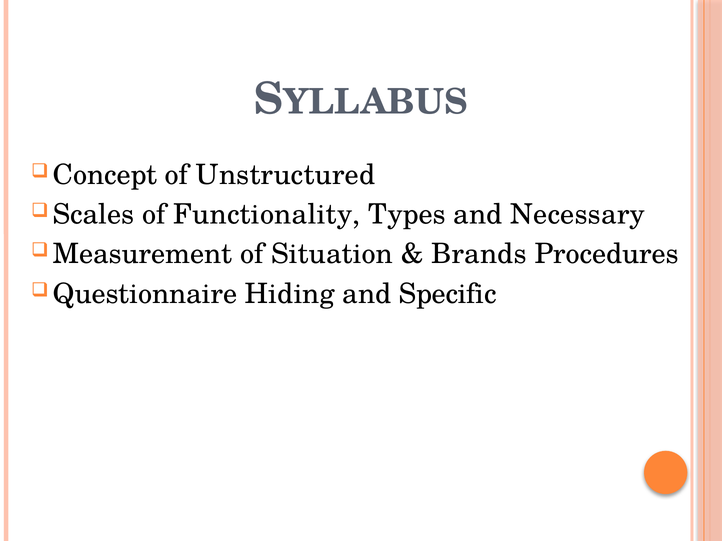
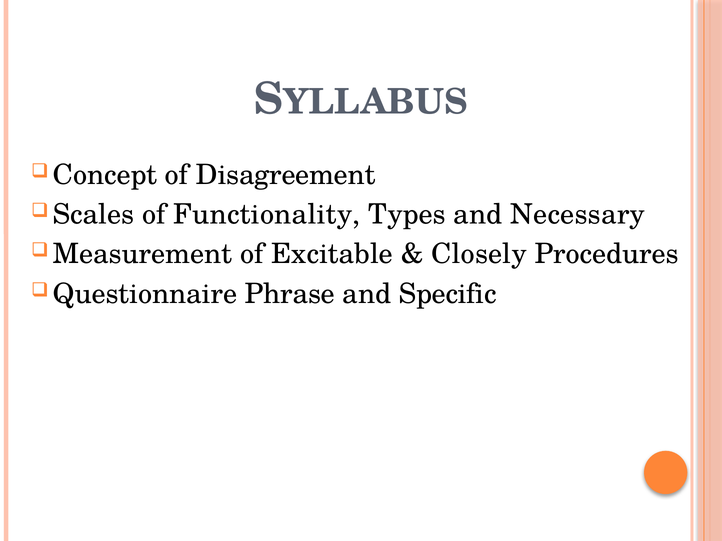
Unstructured: Unstructured -> Disagreement
Situation: Situation -> Excitable
Brands: Brands -> Closely
Hiding: Hiding -> Phrase
